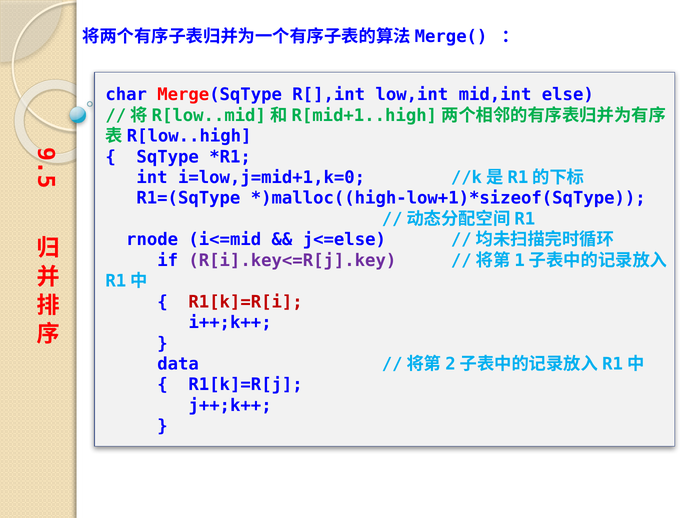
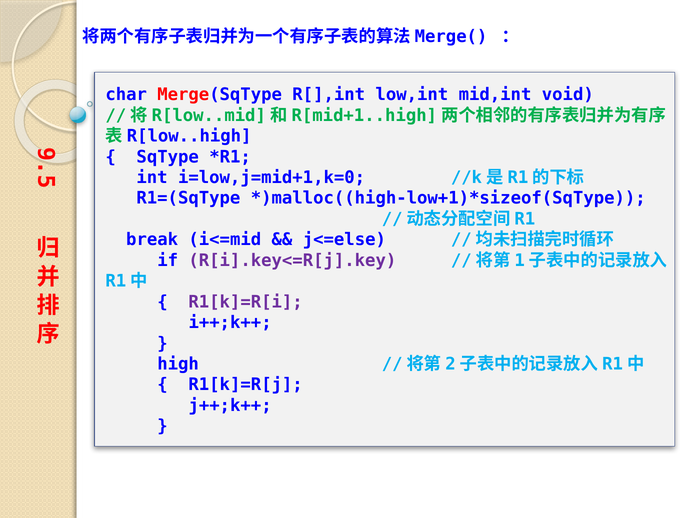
else: else -> void
rnode: rnode -> break
R1[k]=R[i colour: red -> purple
data: data -> high
